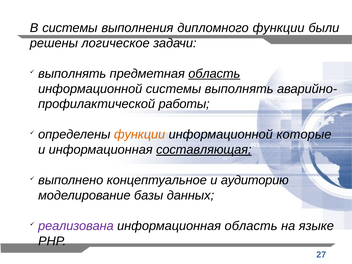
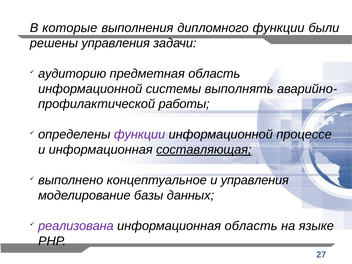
В системы: системы -> которые
решены логическое: логическое -> управления
выполнять at (72, 74): выполнять -> аудиторию
область at (214, 74) underline: present -> none
функции at (140, 135) colour: orange -> purple
которые: которые -> процессе
и аудиторию: аудиторию -> управления
